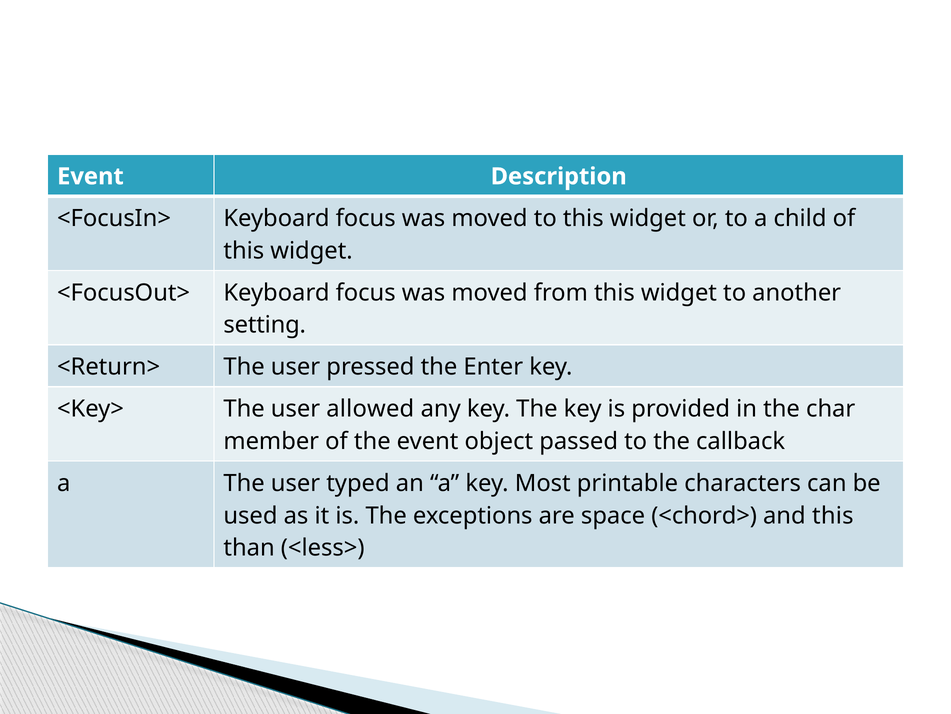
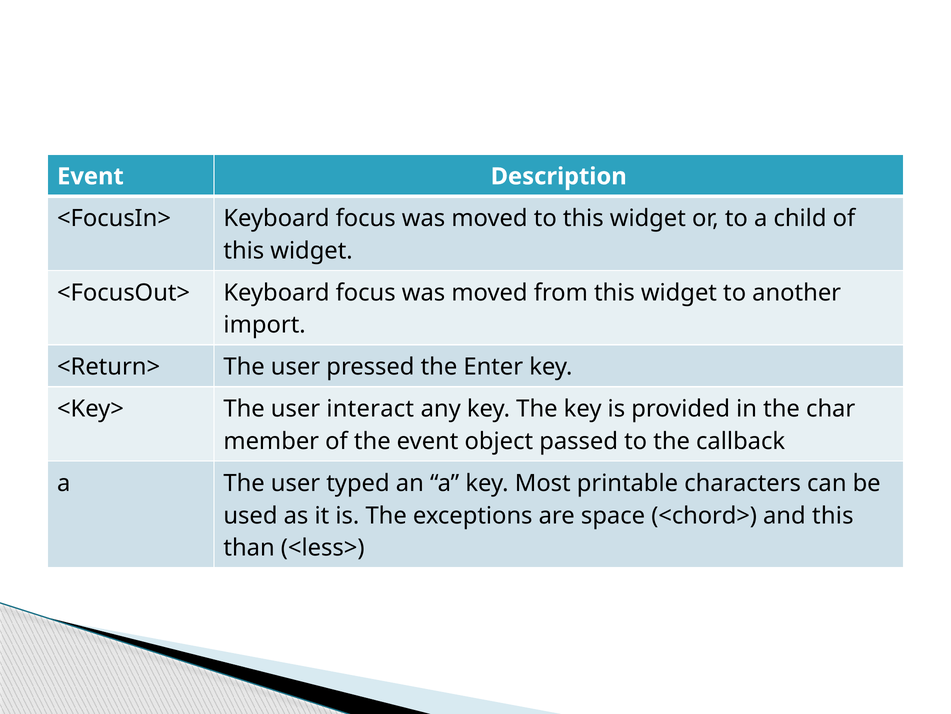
setting: setting -> import
allowed: allowed -> interact
